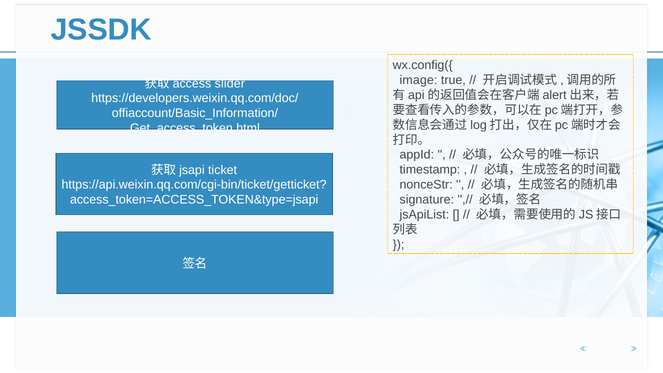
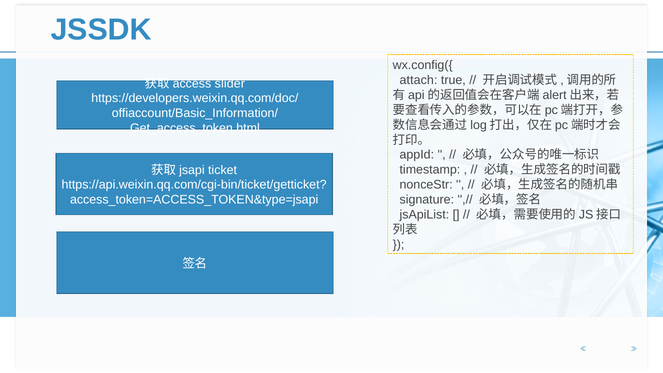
image: image -> attach
